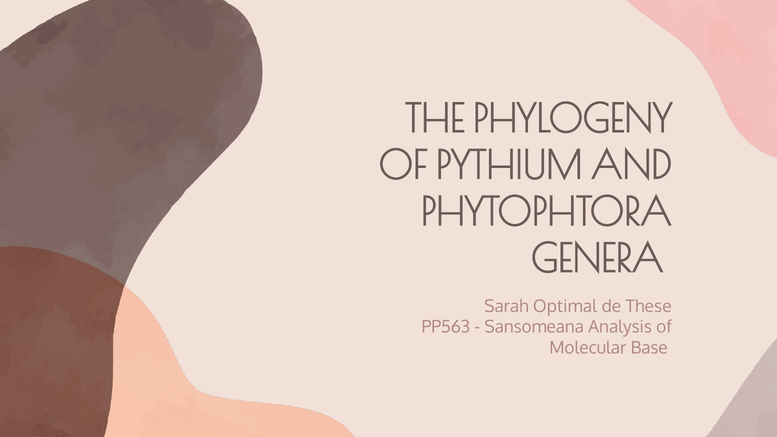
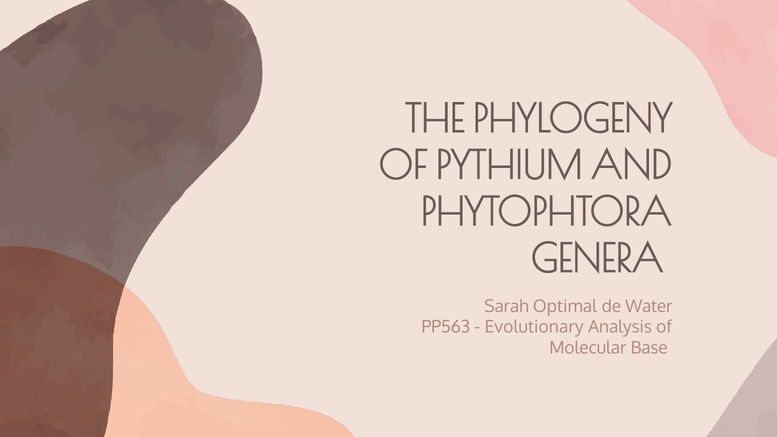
These: These -> Water
Sansomeana: Sansomeana -> Evolutionary
